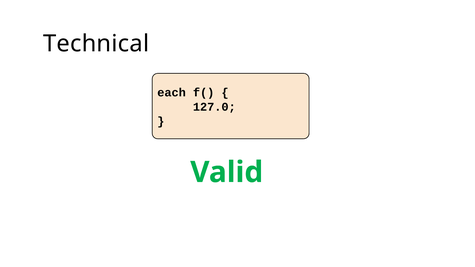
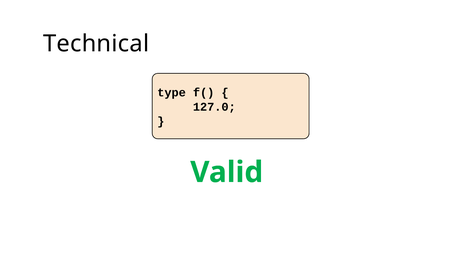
each: each -> type
